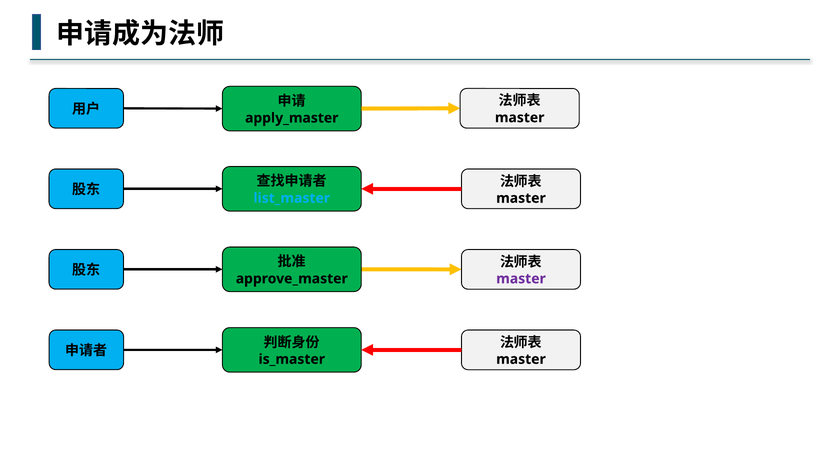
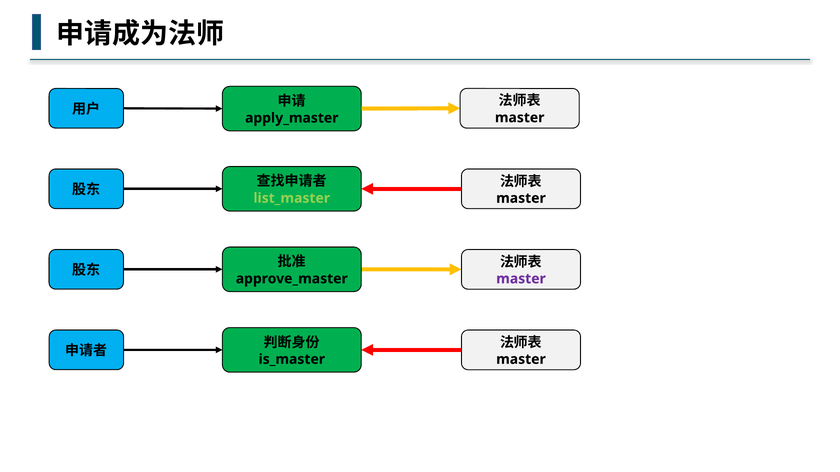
list_master colour: light blue -> light green
